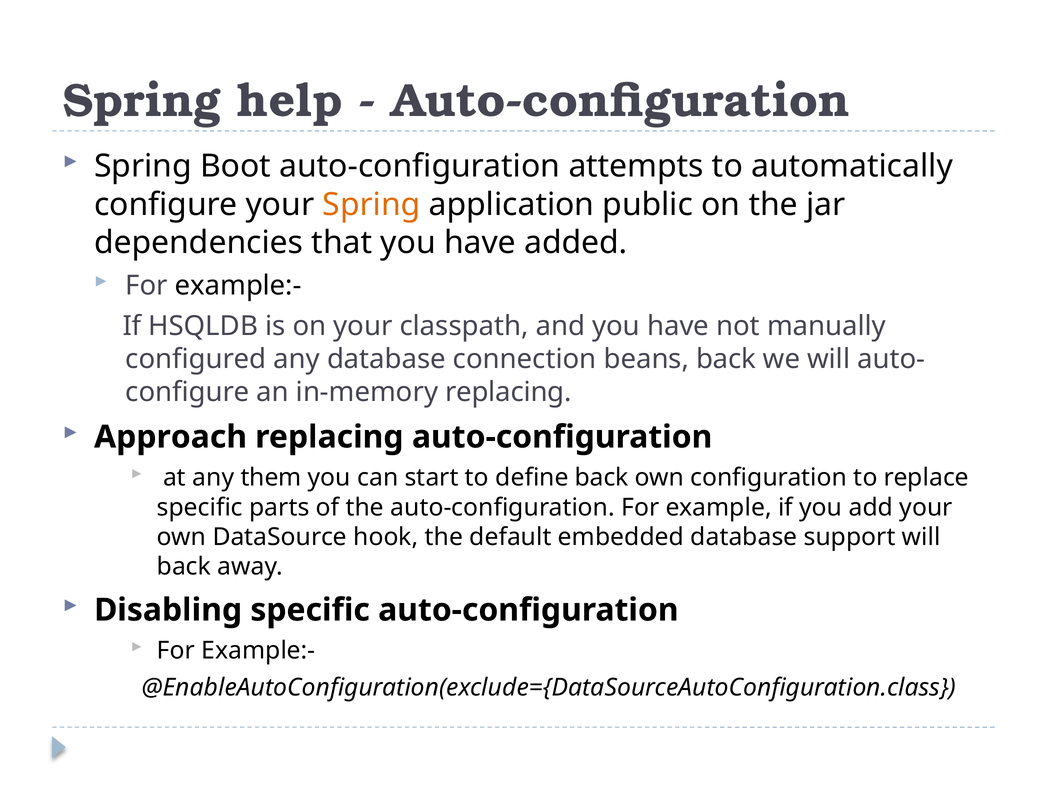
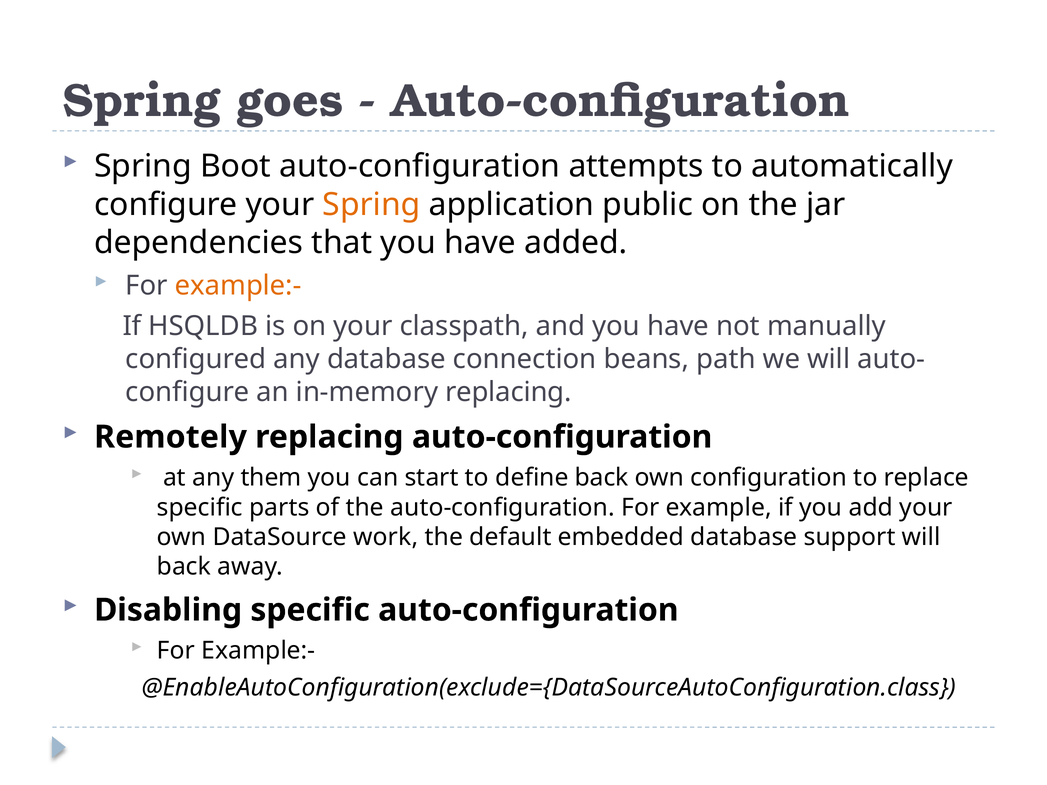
help: help -> goes
example:- at (238, 286) colour: black -> orange
beans back: back -> path
Approach: Approach -> Remotely
hook: hook -> work
